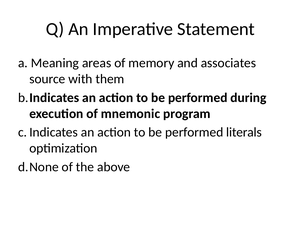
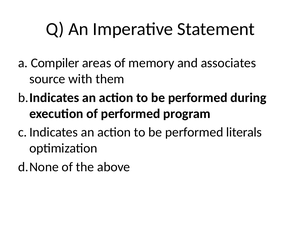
Meaning: Meaning -> Compiler
of mnemonic: mnemonic -> performed
